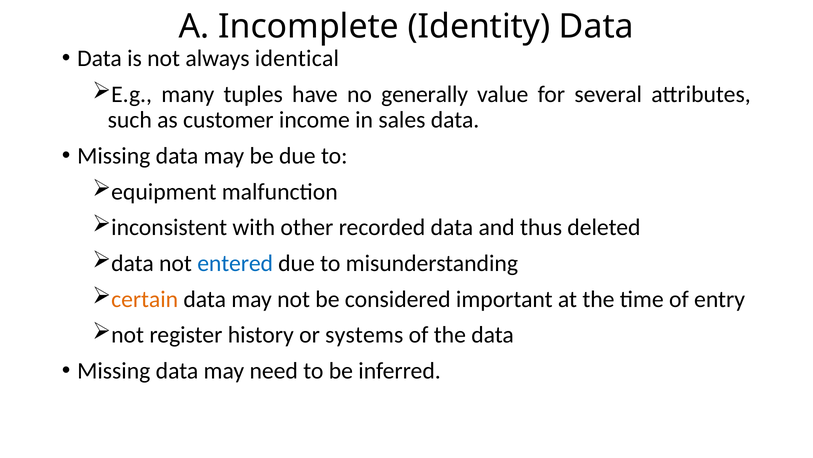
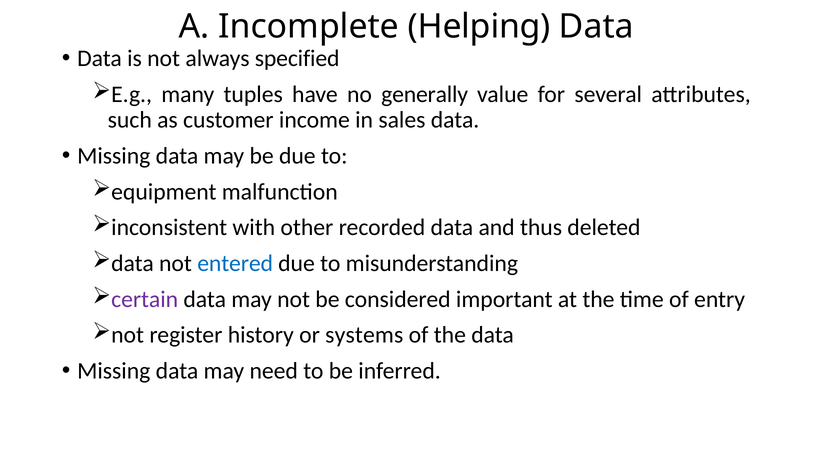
Identity: Identity -> Helping
identical: identical -> specified
certain colour: orange -> purple
